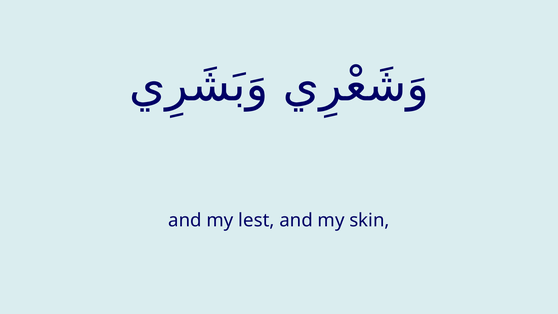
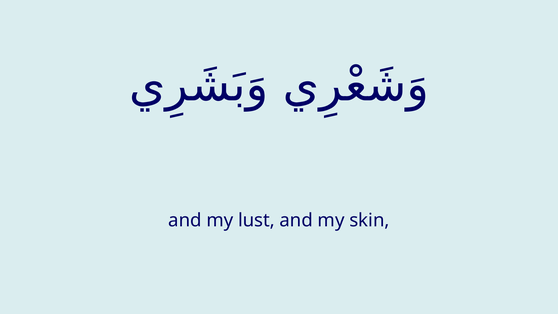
lest: lest -> lust
